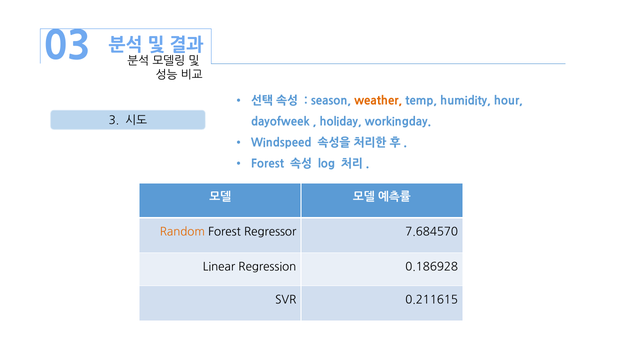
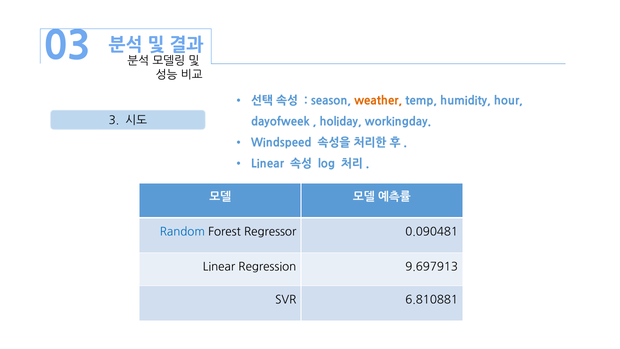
Forest at (268, 164): Forest -> Linear
Random colour: orange -> blue
7.684570: 7.684570 -> 0.090481
0.186928: 0.186928 -> 9.697913
0.211615: 0.211615 -> 6.810881
